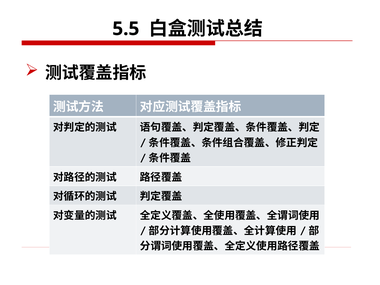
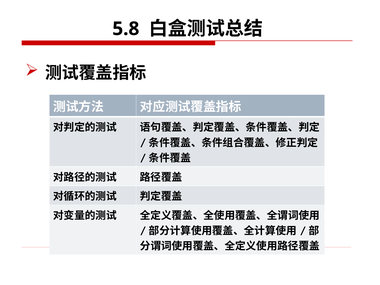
5.5: 5.5 -> 5.8
